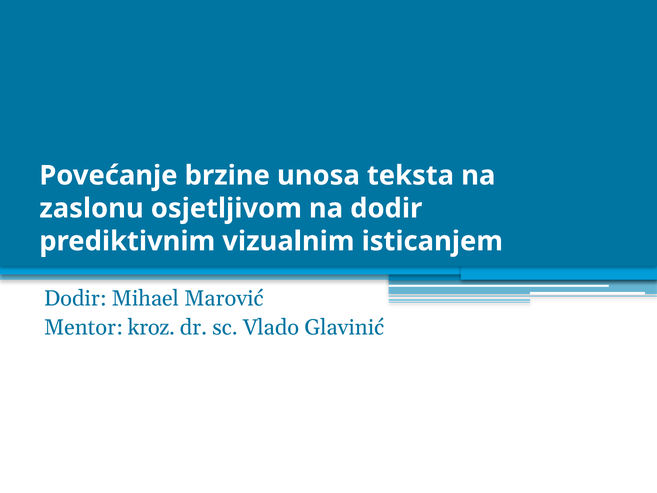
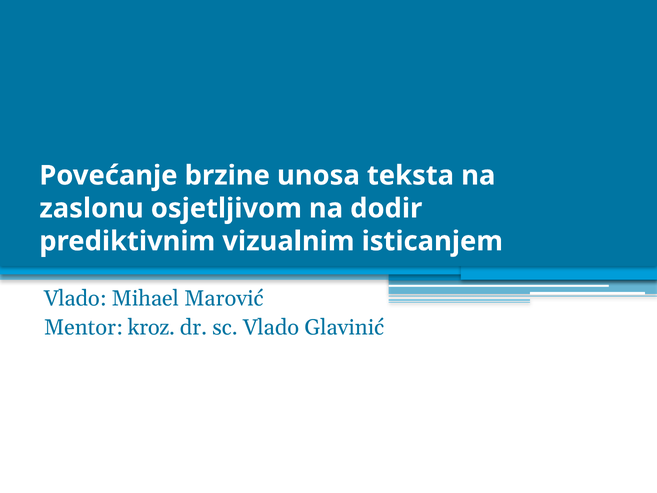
Dodir at (75, 298): Dodir -> Vlado
